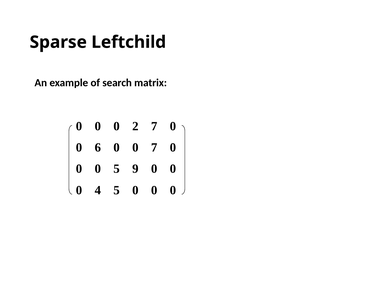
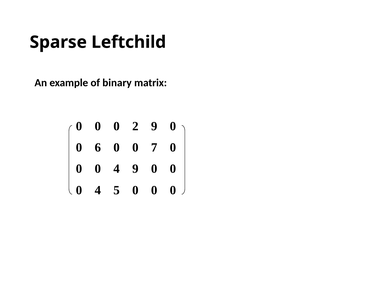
search: search -> binary
2 7: 7 -> 9
5 at (117, 169): 5 -> 4
